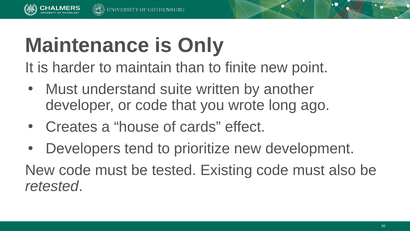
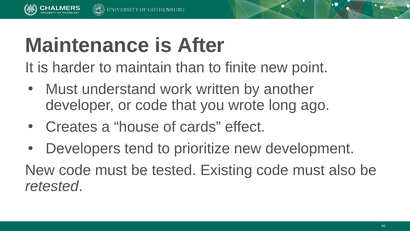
Only: Only -> After
suite: suite -> work
